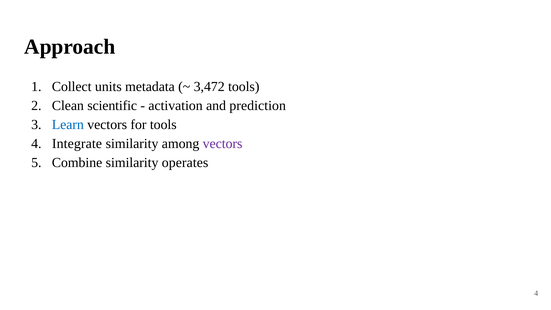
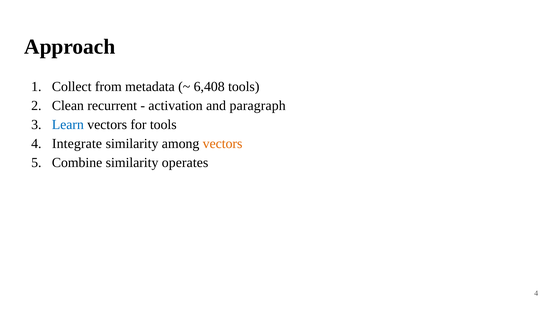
units: units -> from
3,472: 3,472 -> 6,408
scientific: scientific -> recurrent
prediction: prediction -> paragraph
vectors at (223, 144) colour: purple -> orange
